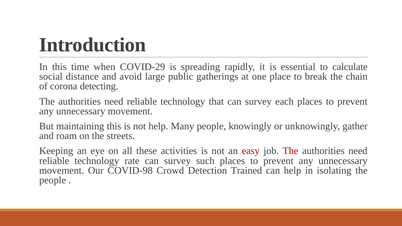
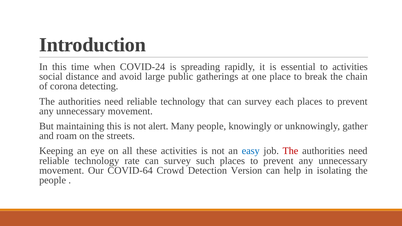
COVID-29: COVID-29 -> COVID-24
to calculate: calculate -> activities
not help: help -> alert
easy colour: red -> blue
COVID-98: COVID-98 -> COVID-64
Trained: Trained -> Version
